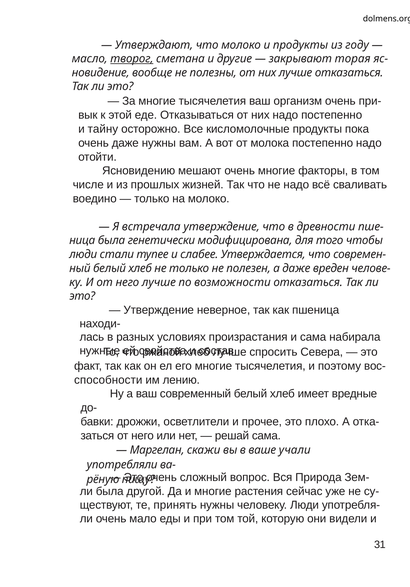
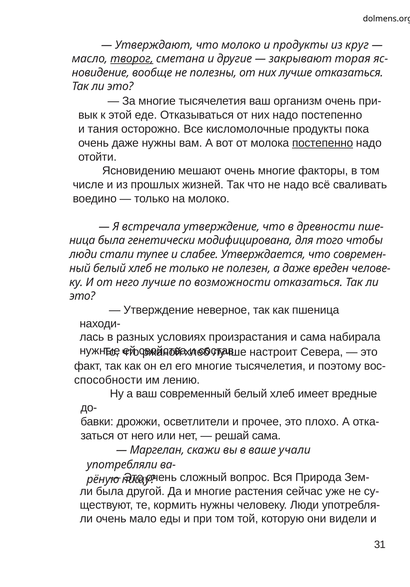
году: году -> круг
тайну: тайну -> тания
постепенно at (323, 143) underline: none -> present
спросить: спросить -> настроит
принять: принять -> кормить
